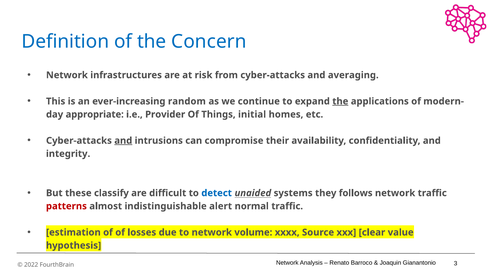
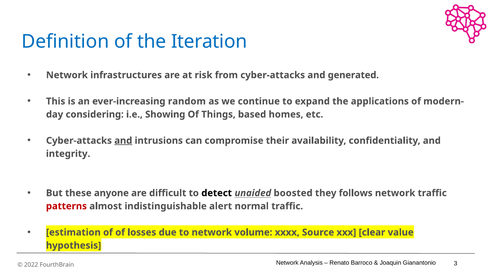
Concern: Concern -> Iteration
averaging: averaging -> generated
the at (340, 101) underline: present -> none
appropriate: appropriate -> considering
Provider: Provider -> Showing
initial: initial -> based
classify: classify -> anyone
detect colour: blue -> black
systems: systems -> boosted
